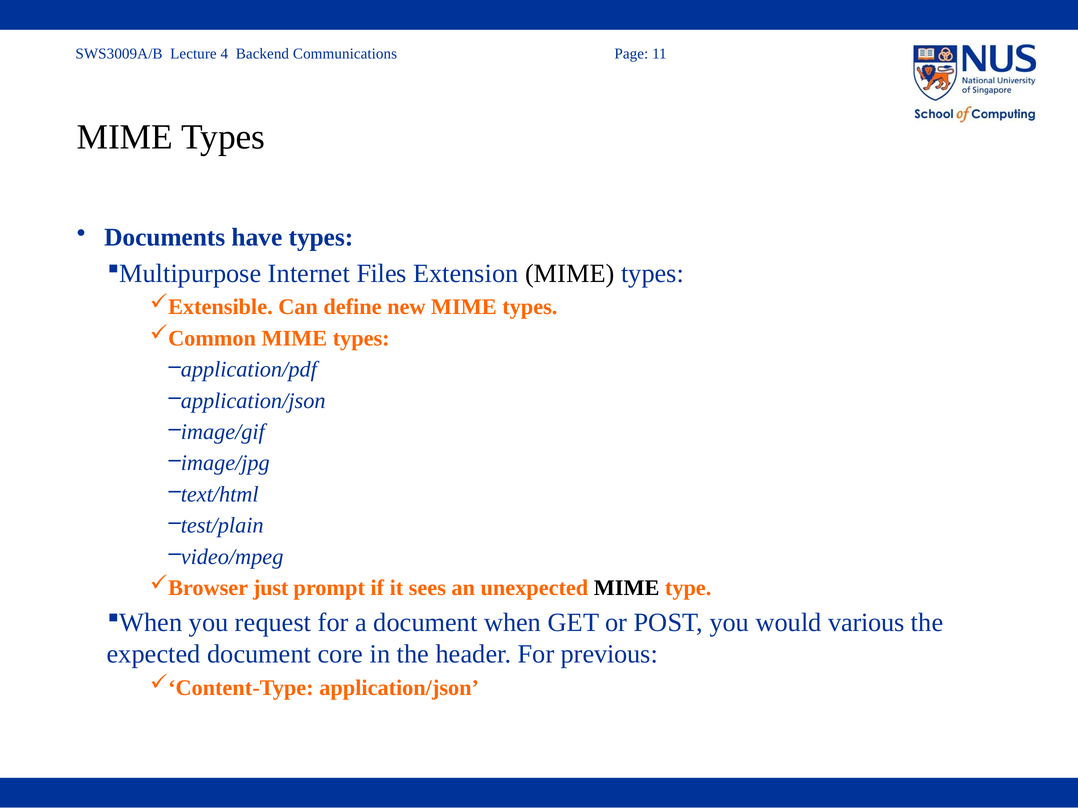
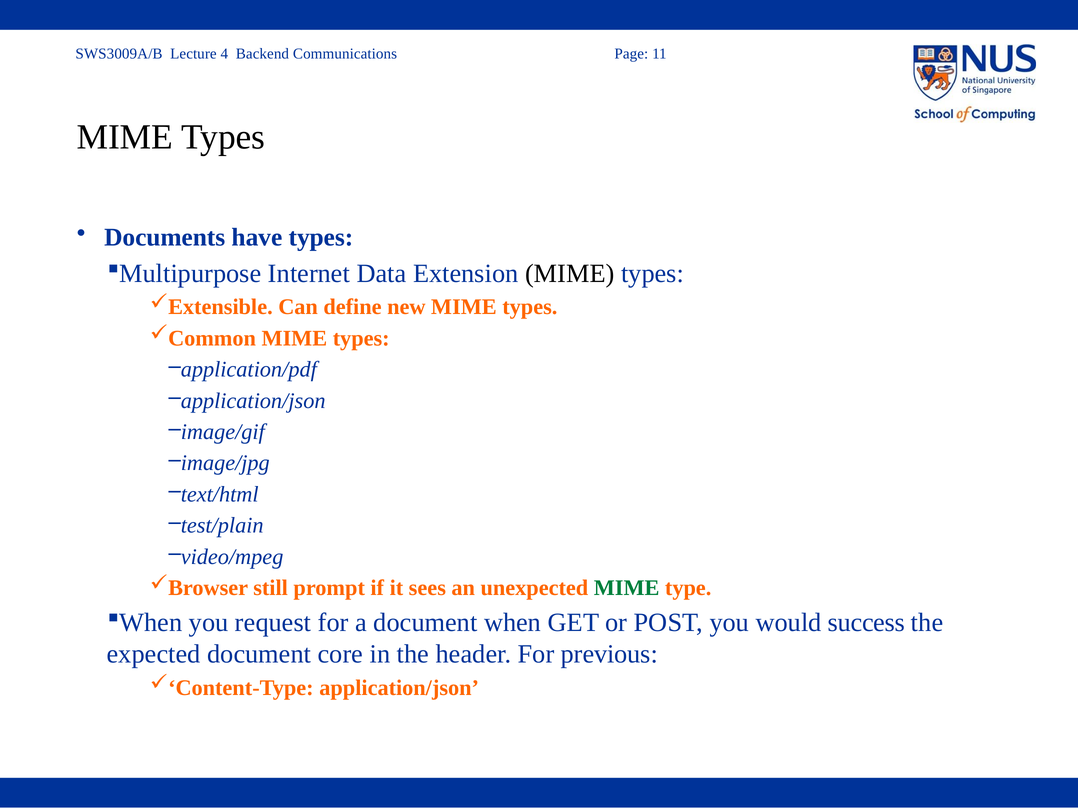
Files: Files -> Data
just: just -> still
MIME at (627, 588) colour: black -> green
various: various -> success
